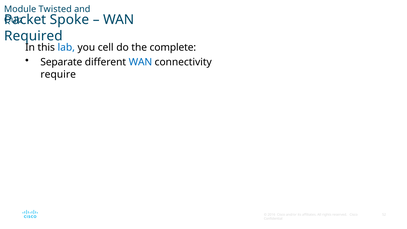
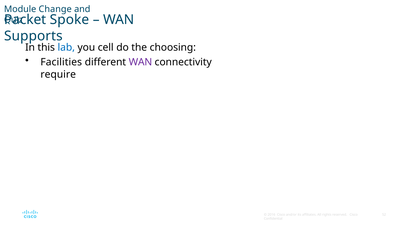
Twisted: Twisted -> Change
Required: Required -> Supports
complete: complete -> choosing
Separate: Separate -> Facilities
WAN at (140, 62) colour: blue -> purple
